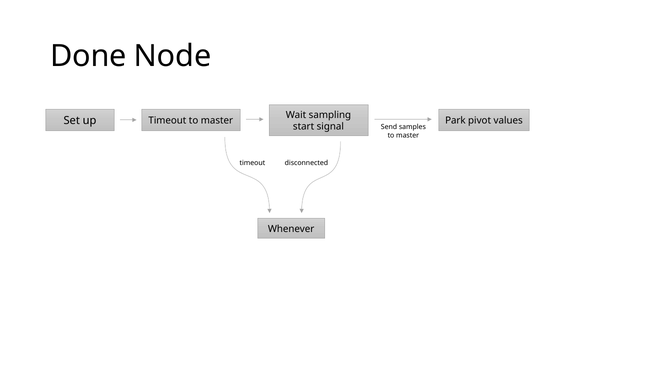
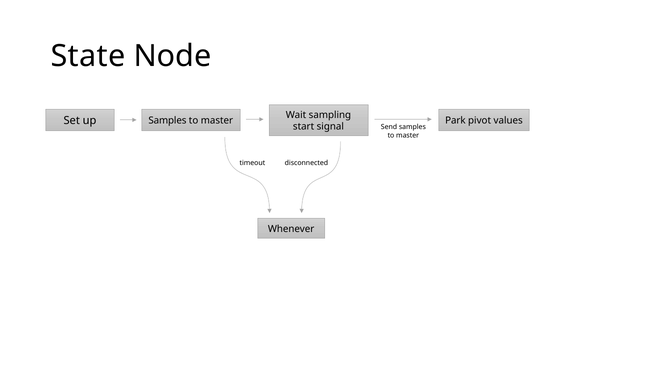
Done: Done -> State
up Timeout: Timeout -> Samples
